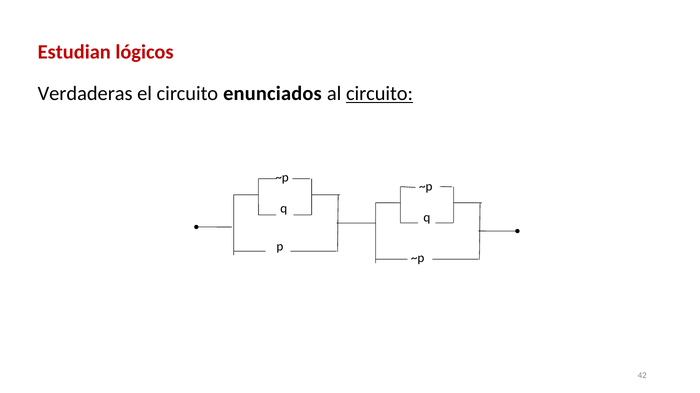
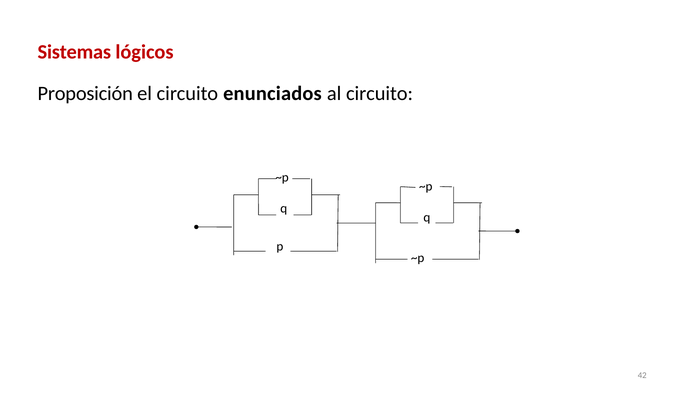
Estudian: Estudian -> Sistemas
Verdaderas: Verdaderas -> Proposición
circuito at (379, 94) underline: present -> none
